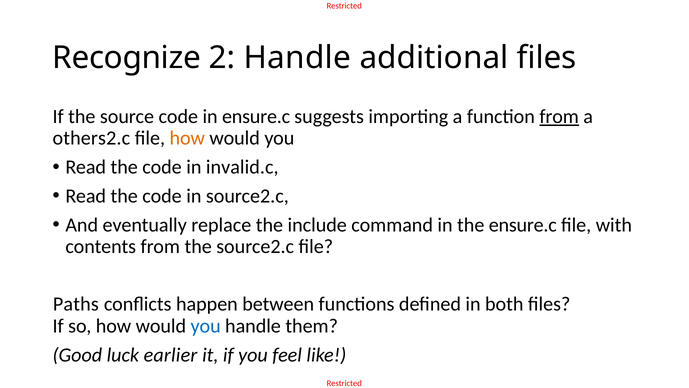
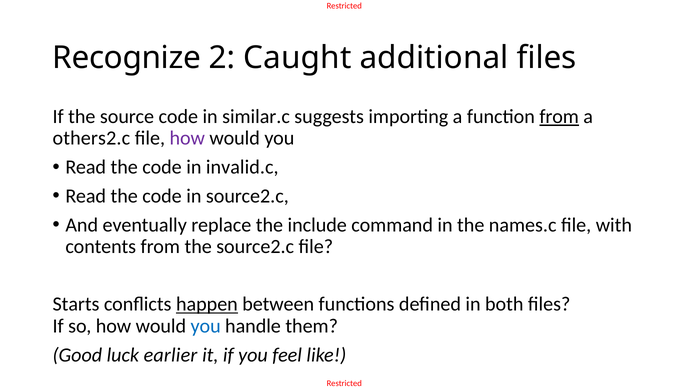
2 Handle: Handle -> Caught
in ensure.c: ensure.c -> similar.c
how at (187, 138) colour: orange -> purple
the ensure.c: ensure.c -> names.c
Paths: Paths -> Starts
happen underline: none -> present
